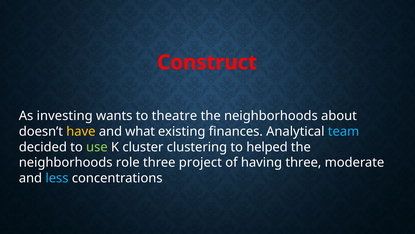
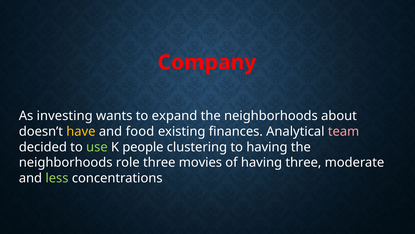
Construct: Construct -> Company
theatre: theatre -> expand
what: what -> food
team colour: light blue -> pink
cluster: cluster -> people
to helped: helped -> having
project: project -> movies
less colour: light blue -> light green
